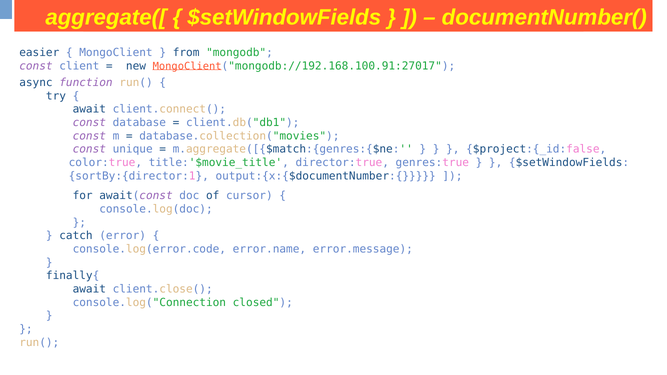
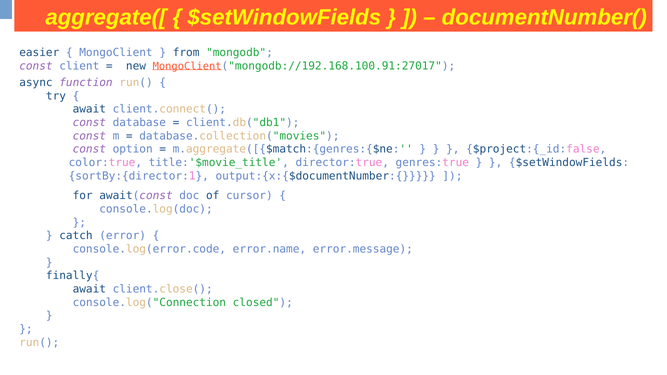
unique: unique -> option
